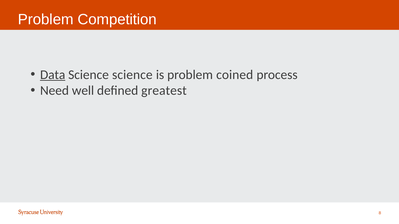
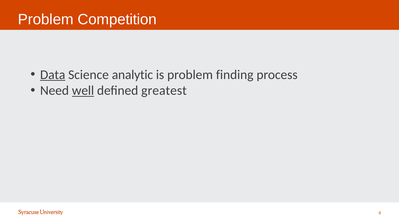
Science science: science -> analytic
coined: coined -> finding
well underline: none -> present
